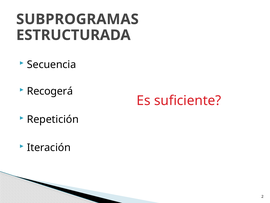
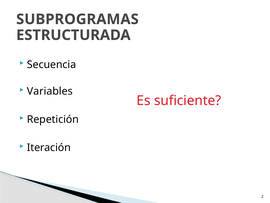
Recogerá: Recogerá -> Variables
